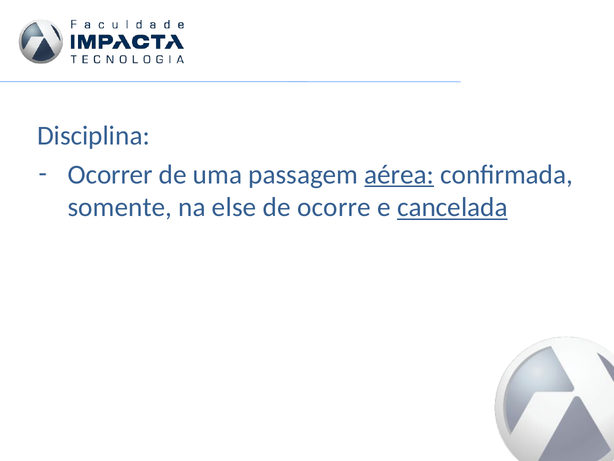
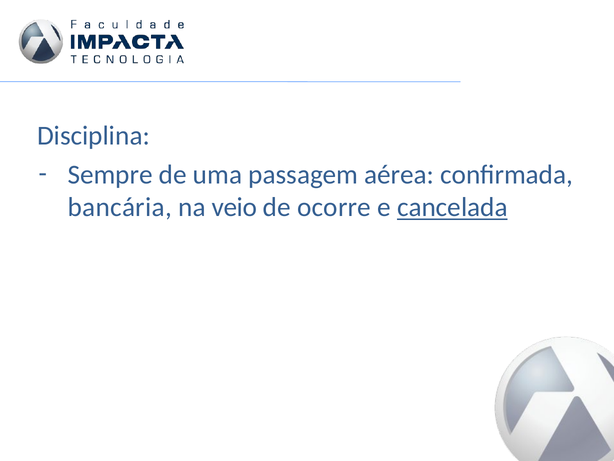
Ocorrer: Ocorrer -> Sempre
aérea underline: present -> none
somente: somente -> bancária
else: else -> veio
